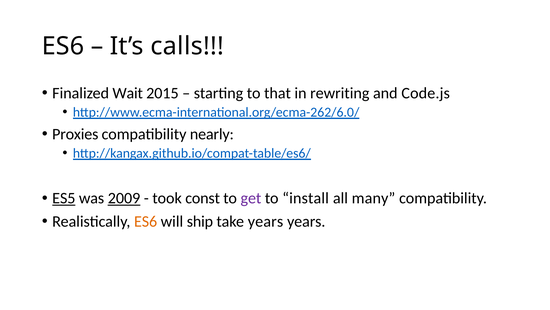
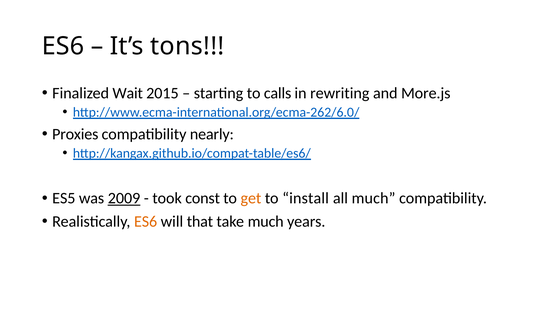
calls: calls -> tons
that: that -> calls
Code.js: Code.js -> More.js
ES5 underline: present -> none
get colour: purple -> orange
all many: many -> much
ship: ship -> that
take years: years -> much
